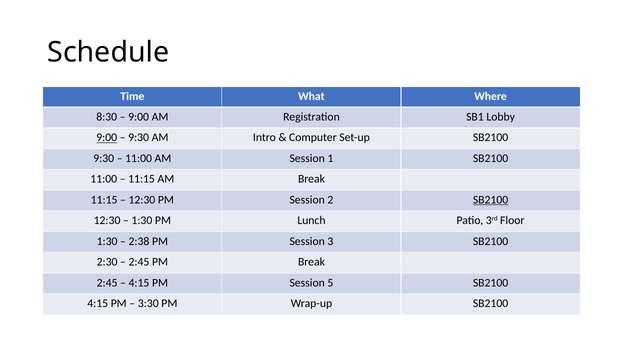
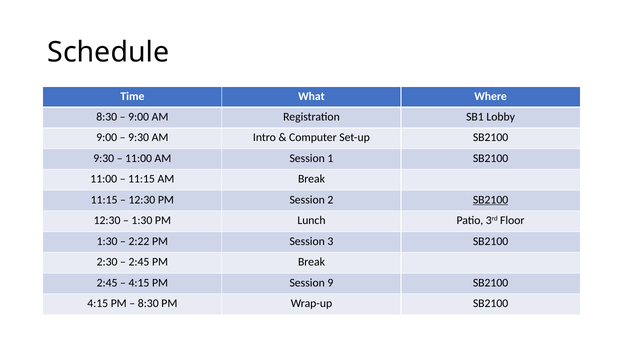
9:00 at (107, 137) underline: present -> none
2:38: 2:38 -> 2:22
5: 5 -> 9
3:30 at (148, 303): 3:30 -> 8:30
